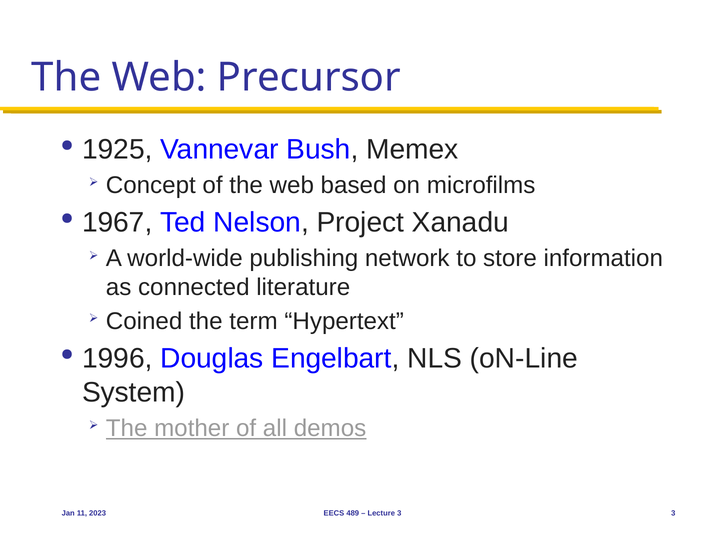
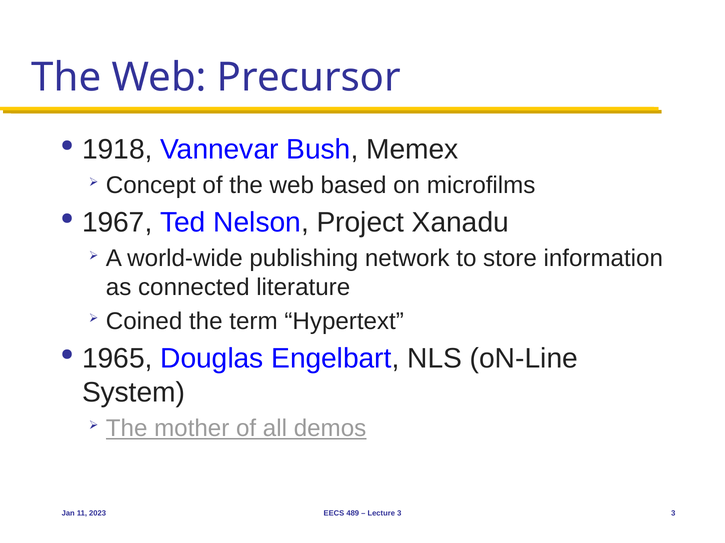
1925: 1925 -> 1918
1996: 1996 -> 1965
